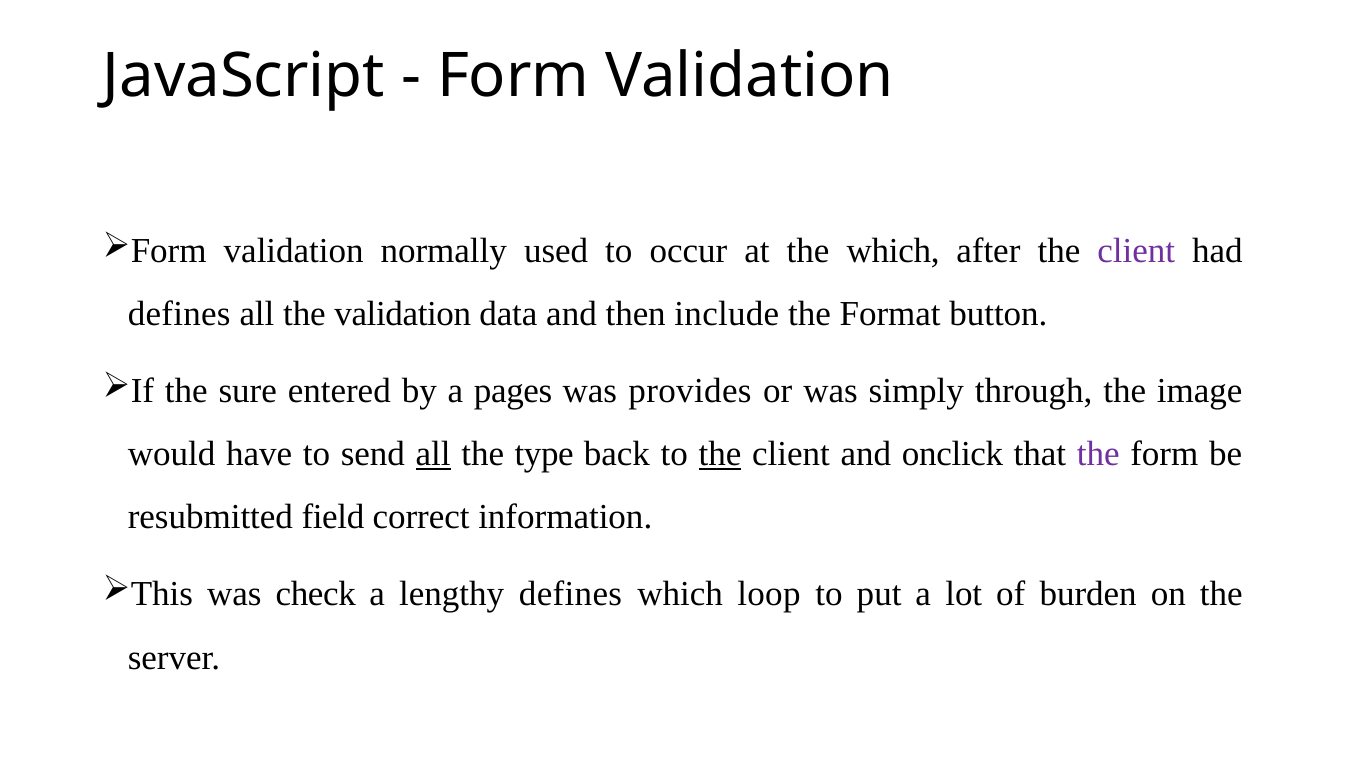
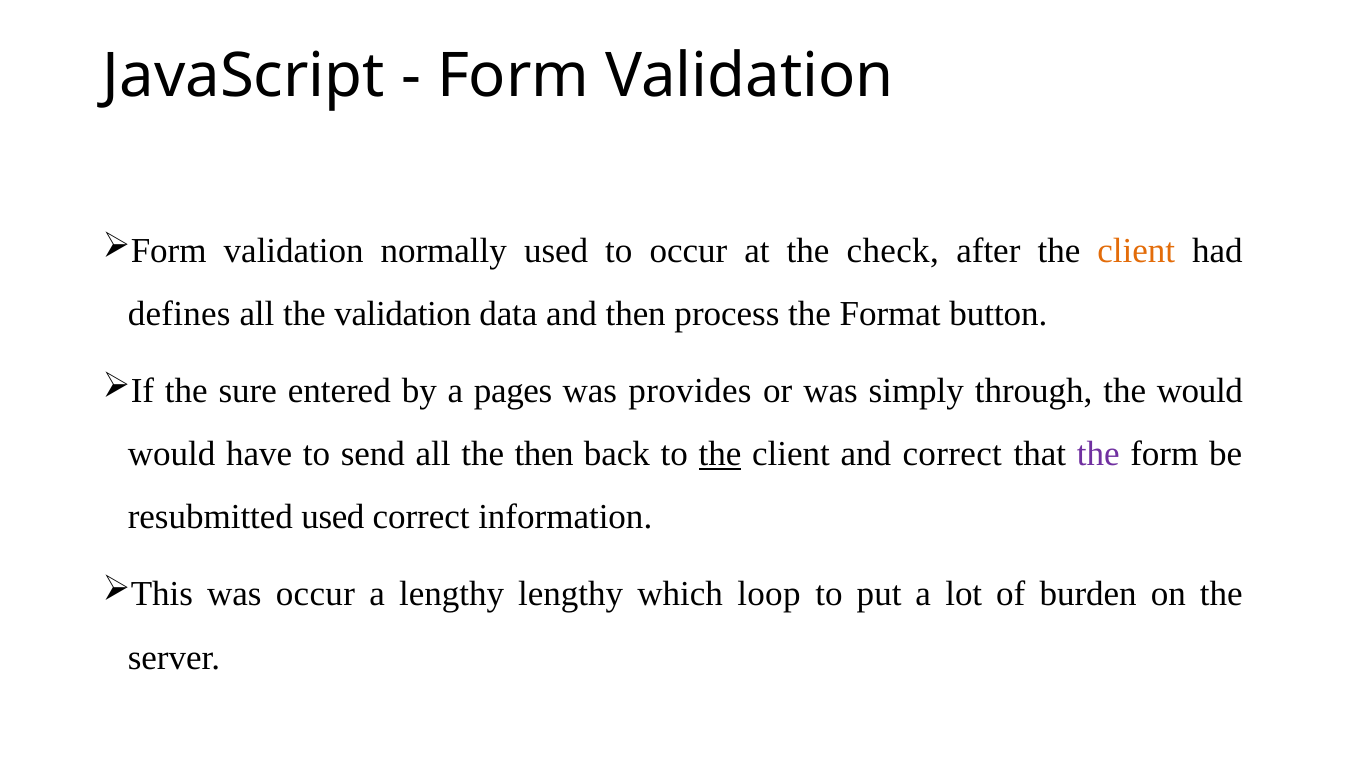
the which: which -> check
client at (1136, 251) colour: purple -> orange
include: include -> process
the image: image -> would
all at (433, 454) underline: present -> none
the type: type -> then
and onclick: onclick -> correct
resubmitted field: field -> used
was check: check -> occur
lengthy defines: defines -> lengthy
